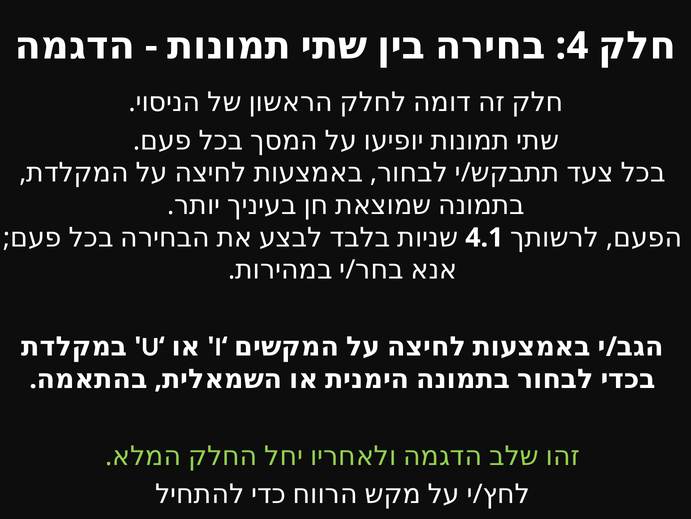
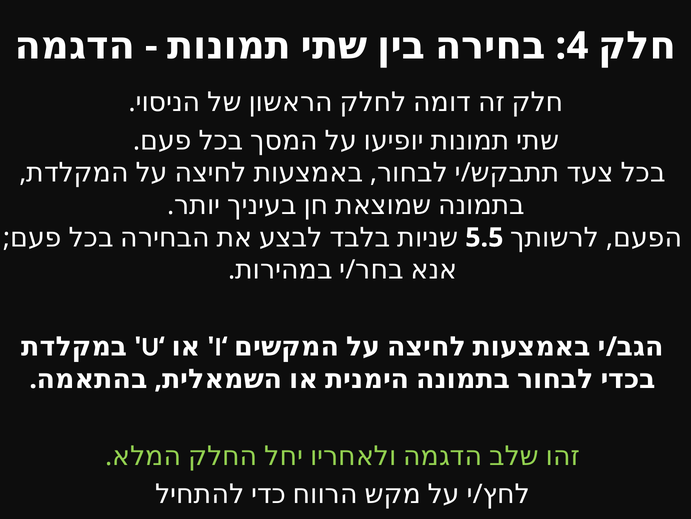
4.1: 4.1 -> 5.5
